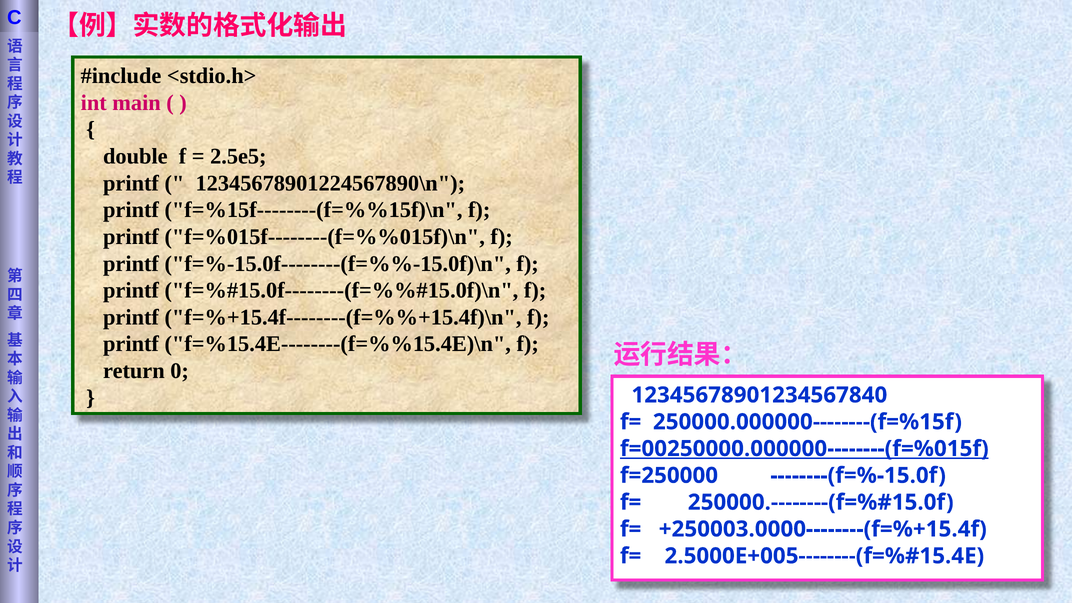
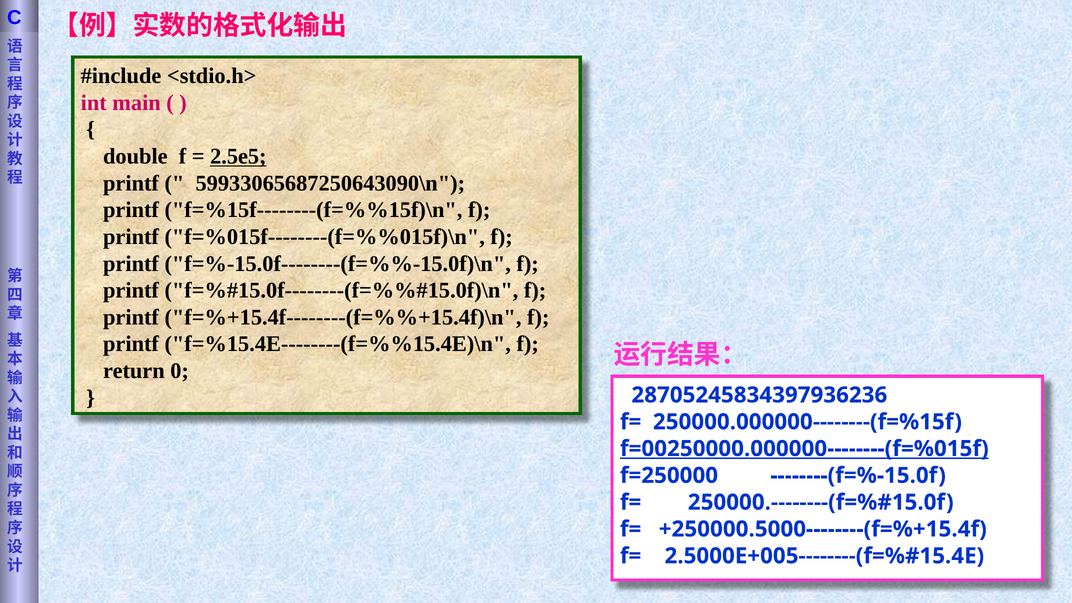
2.5e5 underline: none -> present
12345678901224567890\n: 12345678901224567890\n -> 59933065687250643090\n
12345678901234567840: 12345678901234567840 -> 28705245834397936236
+250003.0000--------(f=%+15.4f: +250003.0000--------(f=%+15.4f -> +250000.5000--------(f=%+15.4f
